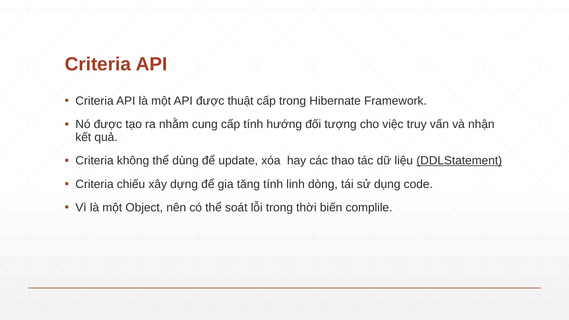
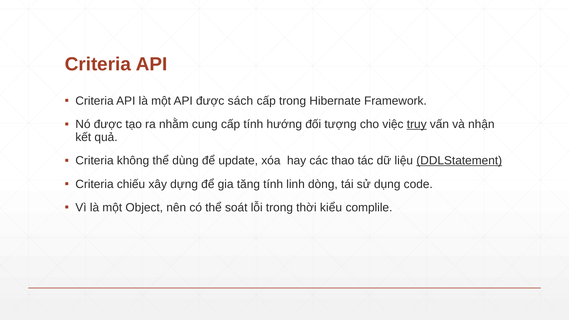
thuật: thuật -> sách
truy underline: none -> present
biến: biến -> kiểu
